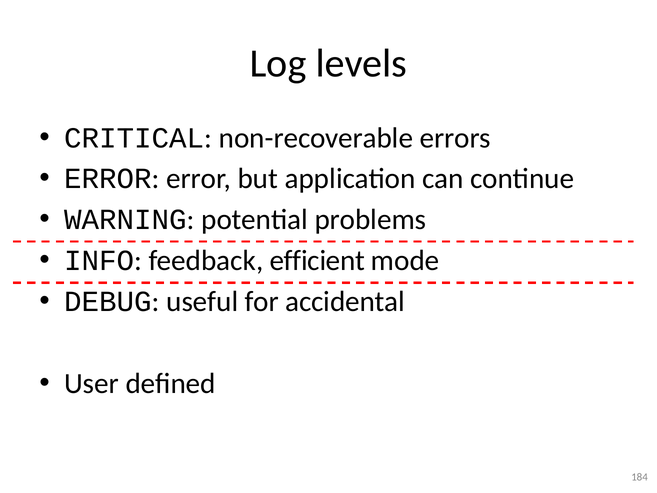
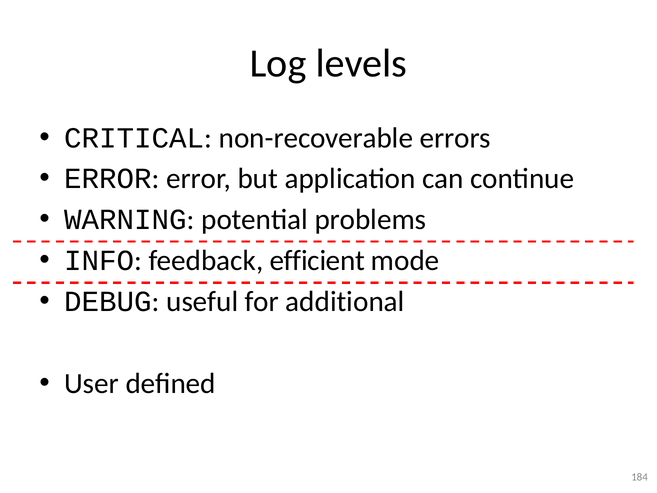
accidental: accidental -> additional
